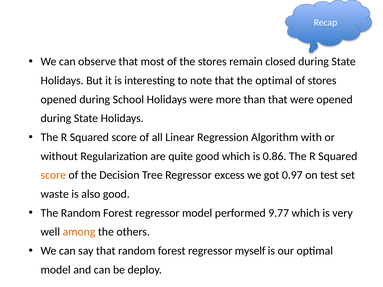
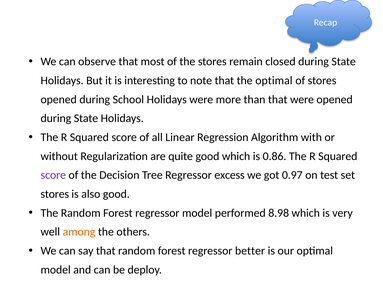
score at (53, 175) colour: orange -> purple
waste at (55, 194): waste -> stores
9.77: 9.77 -> 8.98
myself: myself -> better
